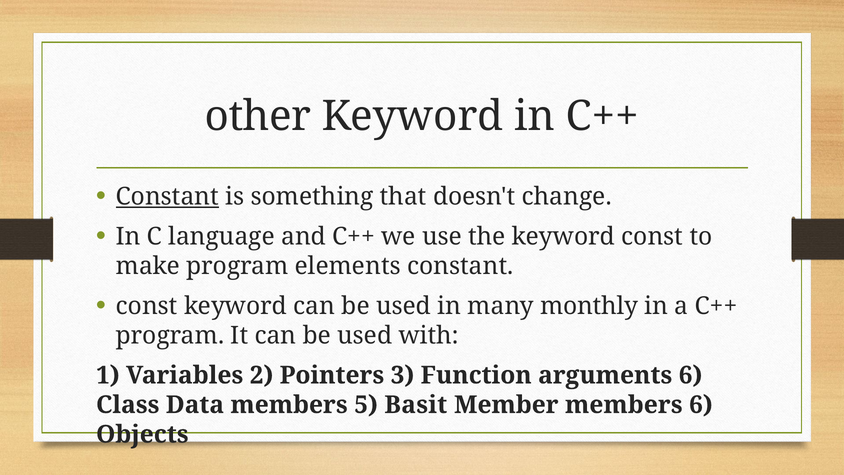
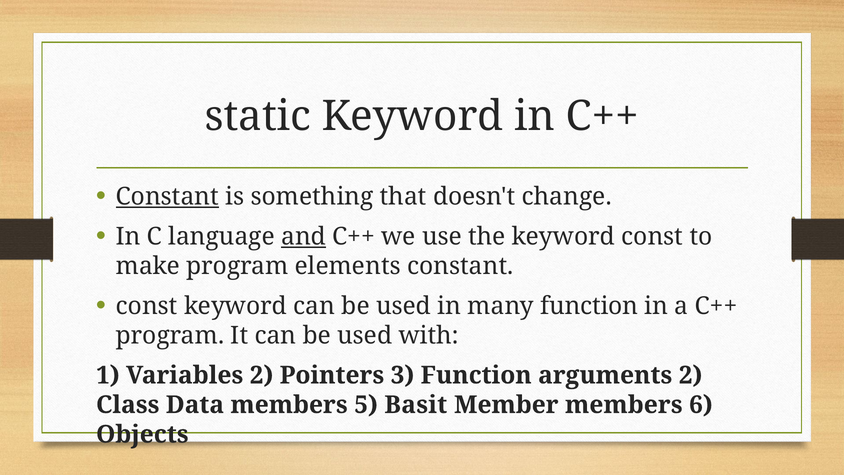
other: other -> static
and underline: none -> present
many monthly: monthly -> function
arguments 6: 6 -> 2
